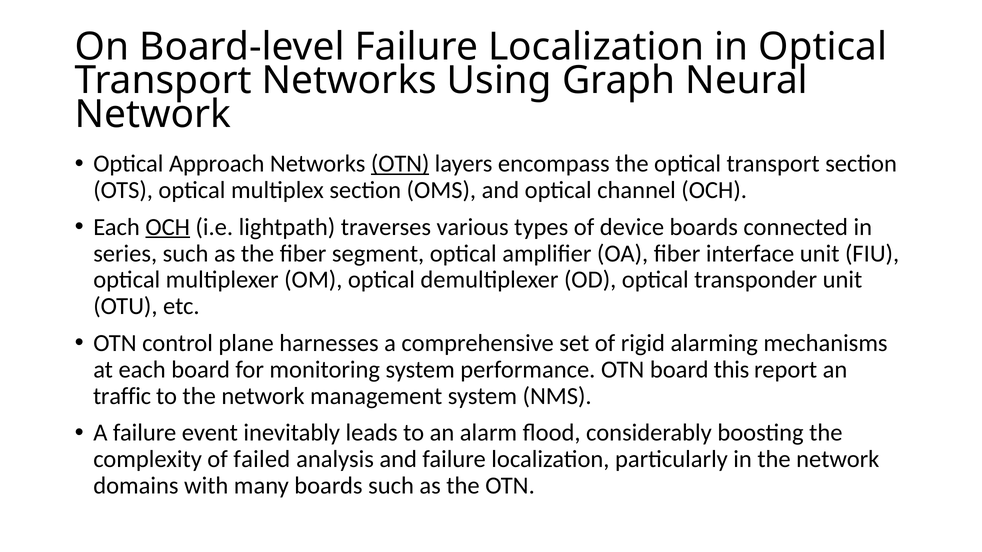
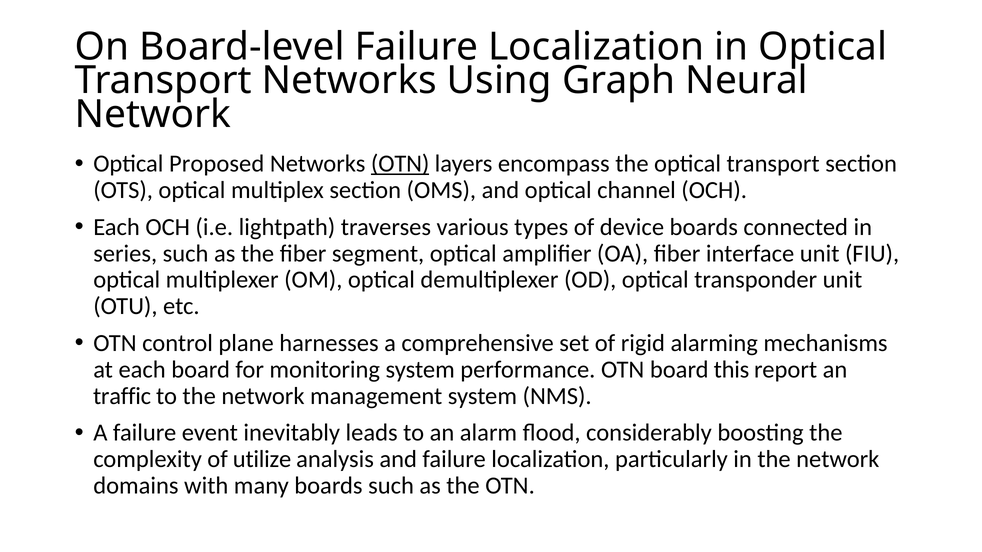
Approach: Approach -> Proposed
OCH at (168, 227) underline: present -> none
failed: failed -> utilize
